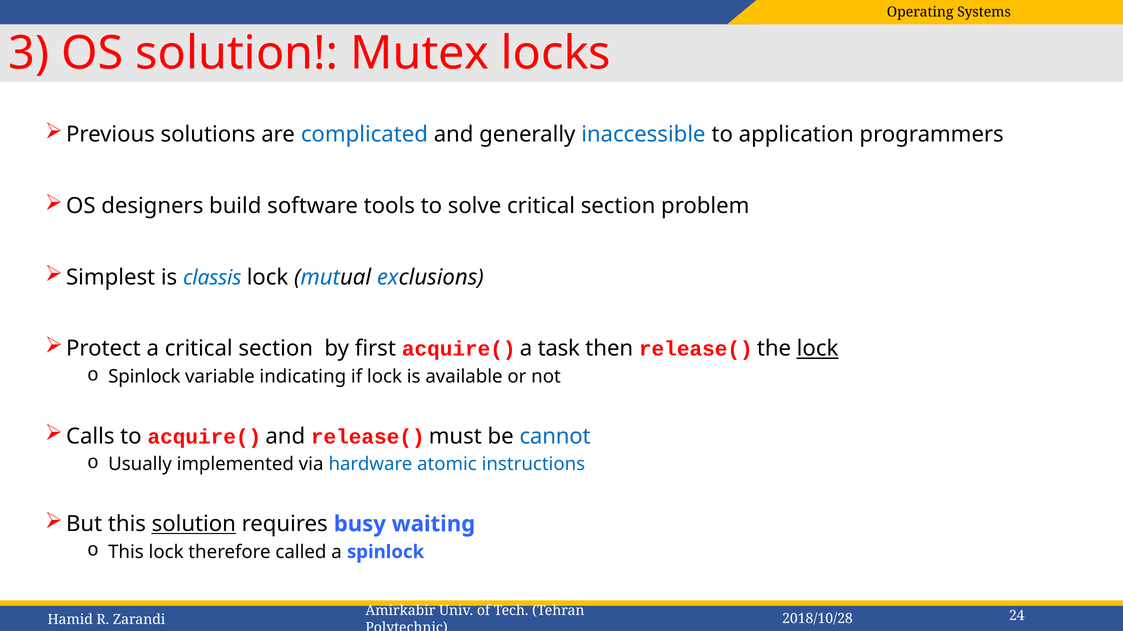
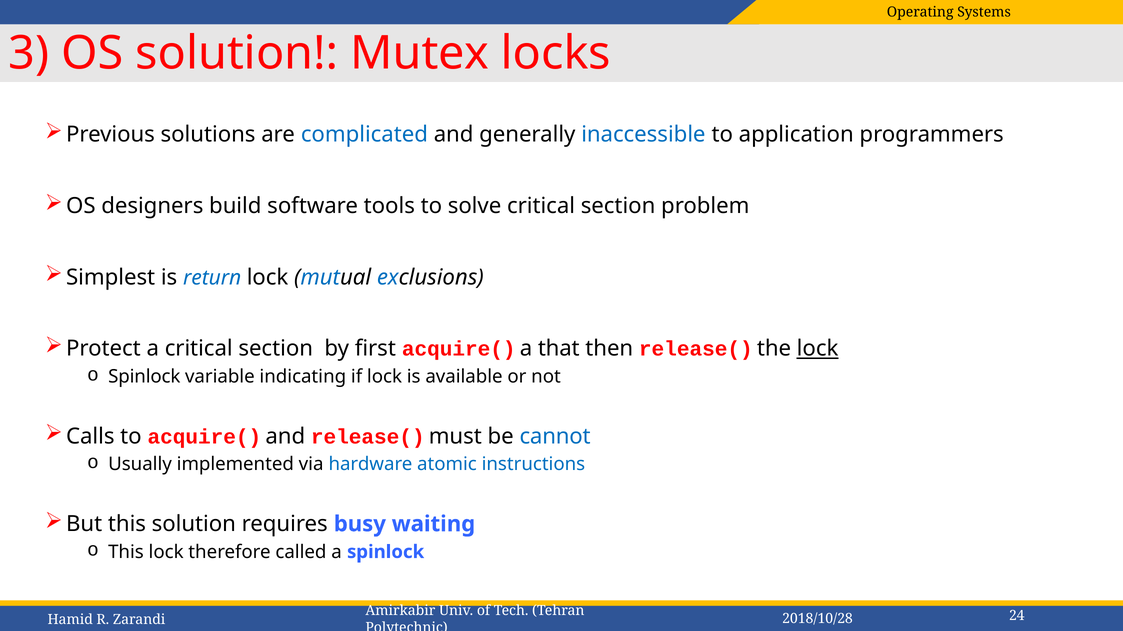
classis: classis -> return
task: task -> that
solution at (194, 525) underline: present -> none
